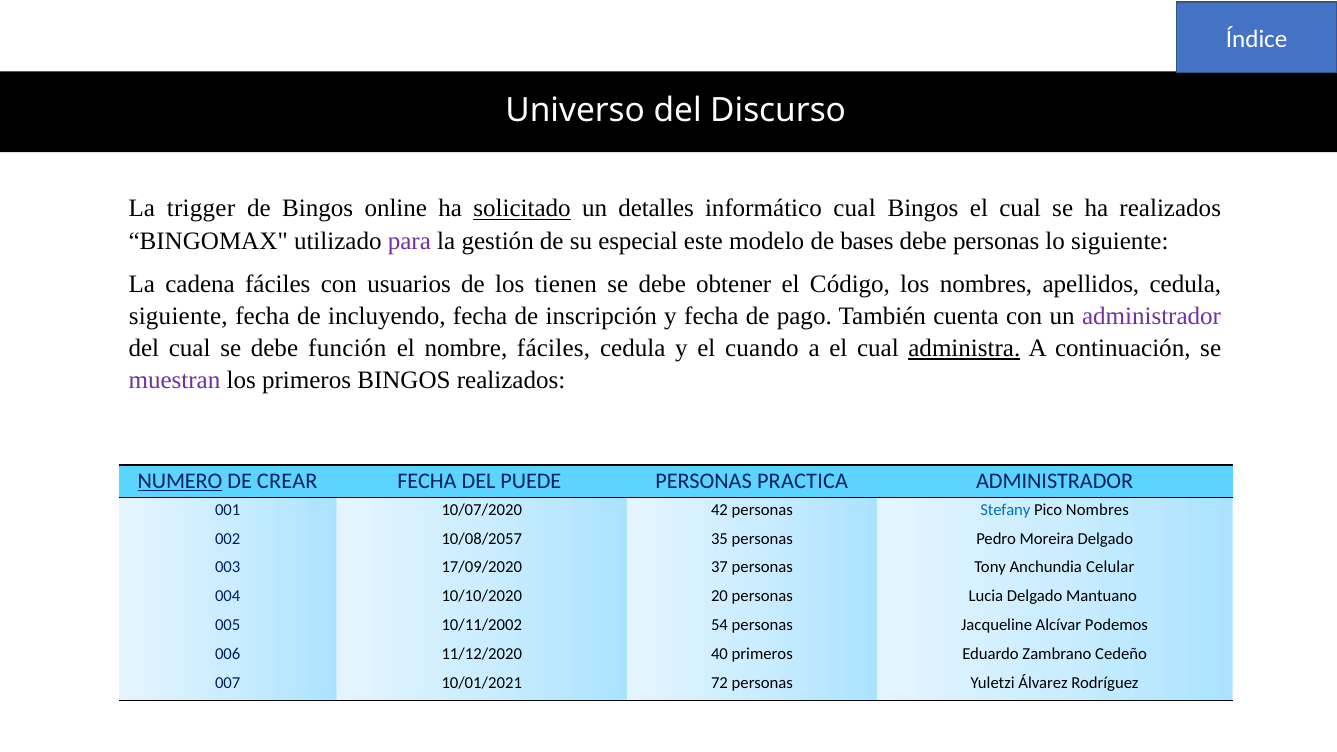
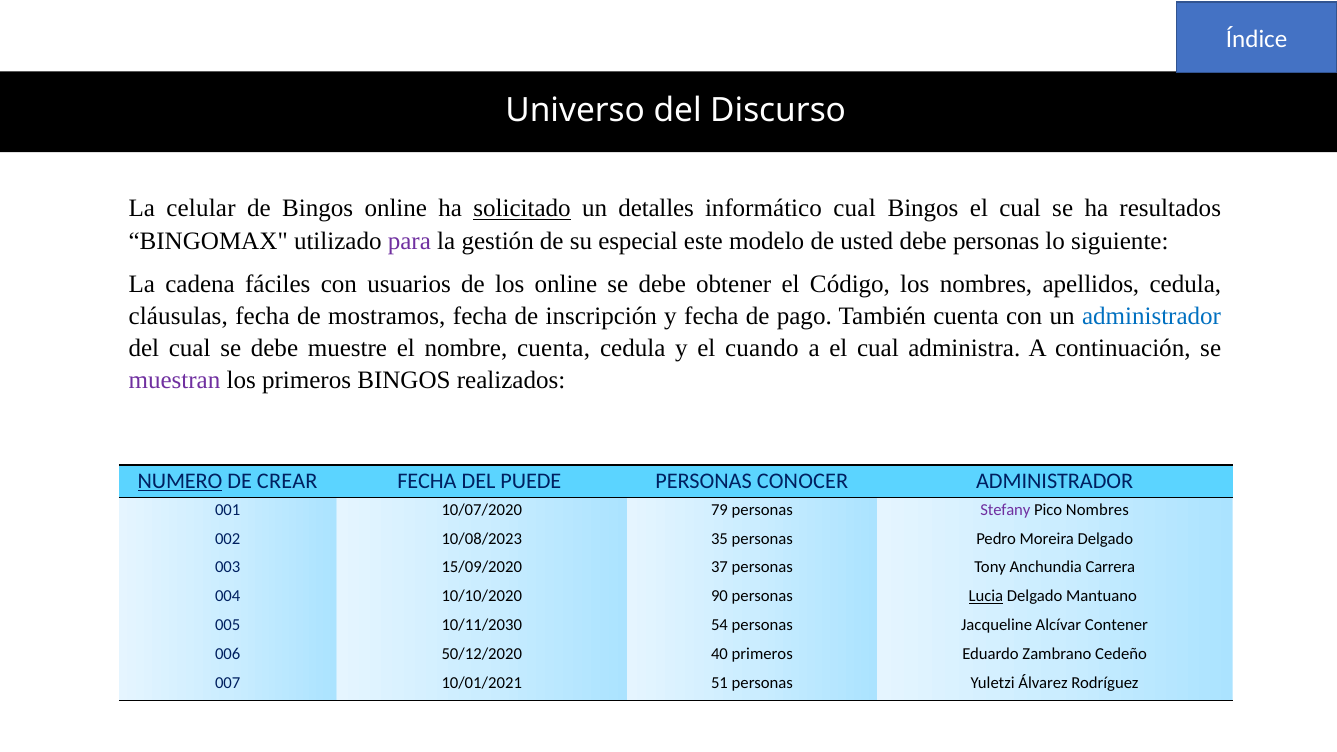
trigger: trigger -> celular
ha realizados: realizados -> resultados
bases: bases -> usted
los tienen: tienen -> online
siguiente at (178, 316): siguiente -> cláusulas
incluyendo: incluyendo -> mostramos
administrador at (1152, 316) colour: purple -> blue
función: función -> muestre
nombre fáciles: fáciles -> cuenta
administra underline: present -> none
PRACTICA: PRACTICA -> CONOCER
42: 42 -> 79
Stefany colour: blue -> purple
10/08/2057: 10/08/2057 -> 10/08/2023
17/09/2020: 17/09/2020 -> 15/09/2020
Celular: Celular -> Carrera
20: 20 -> 90
Lucia underline: none -> present
10/11/2002: 10/11/2002 -> 10/11/2030
Podemos: Podemos -> Contener
11/12/2020: 11/12/2020 -> 50/12/2020
72: 72 -> 51
